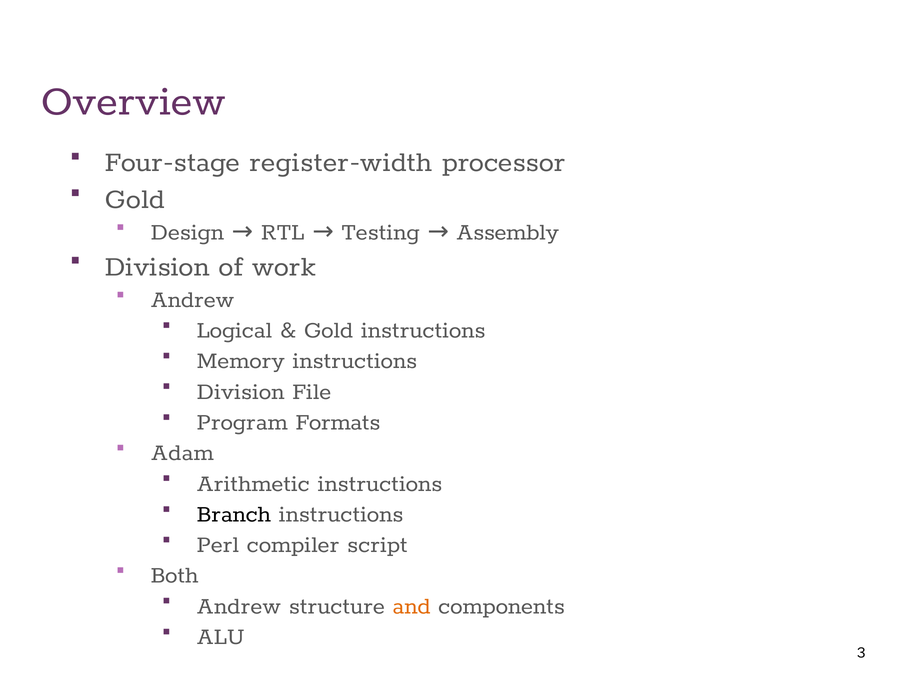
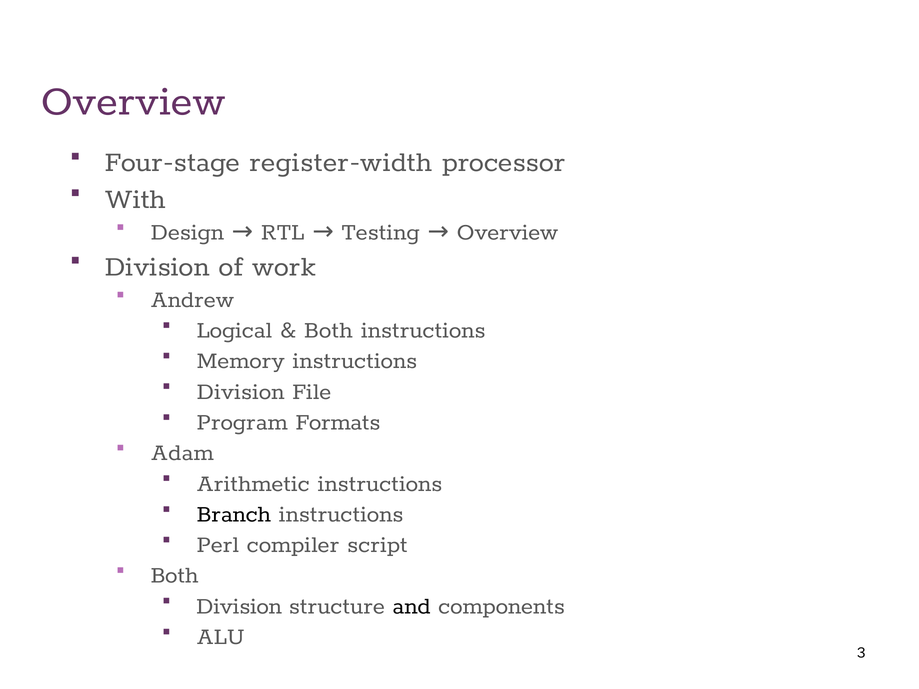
Gold at (135, 198): Gold -> With
Testing Assembly: Assembly -> Overview
Gold at (328, 330): Gold -> Both
Andrew at (239, 605): Andrew -> Division
and colour: orange -> black
